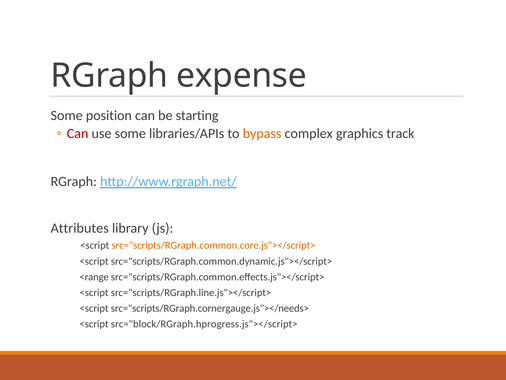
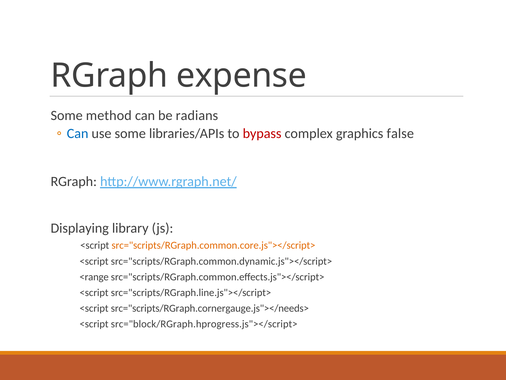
position: position -> method
starting: starting -> radians
Can at (78, 133) colour: red -> blue
bypass colour: orange -> red
track: track -> false
Attributes: Attributes -> Displaying
